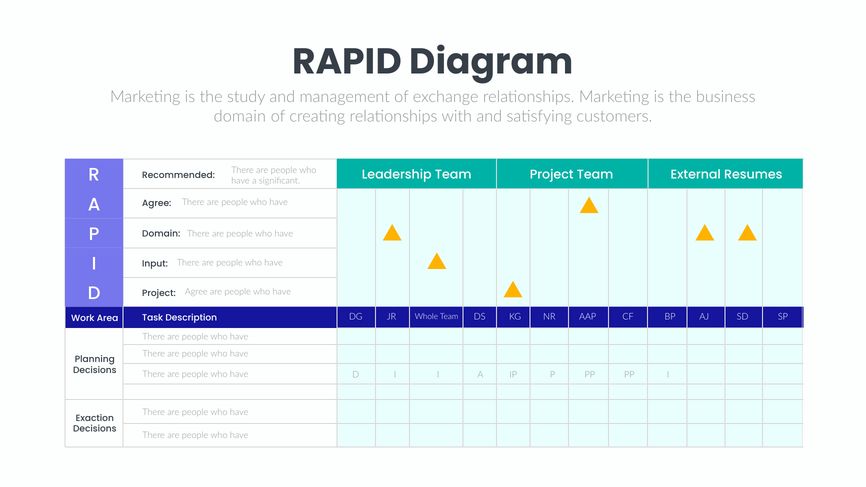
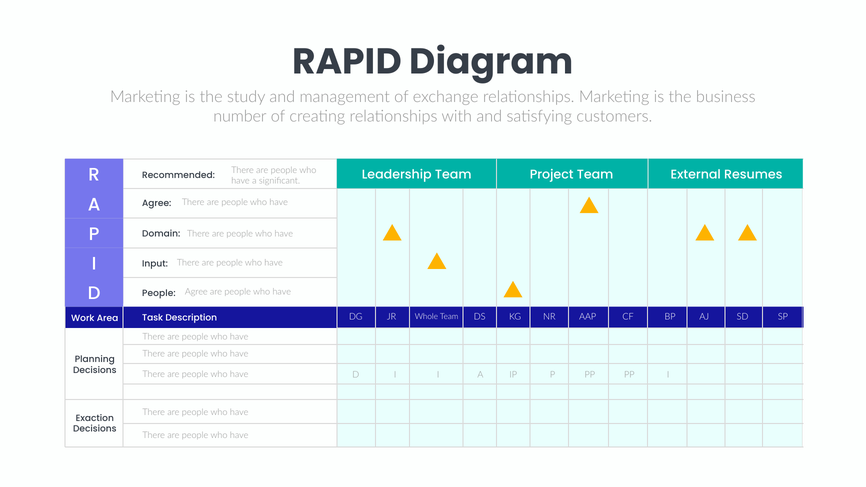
domain at (240, 117): domain -> number
Project at (159, 293): Project -> People
